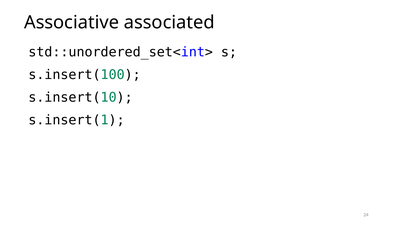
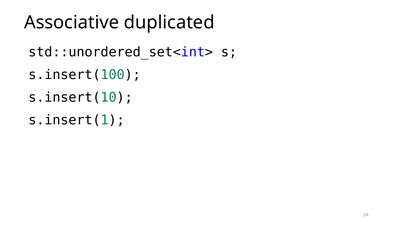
associated: associated -> duplicated
